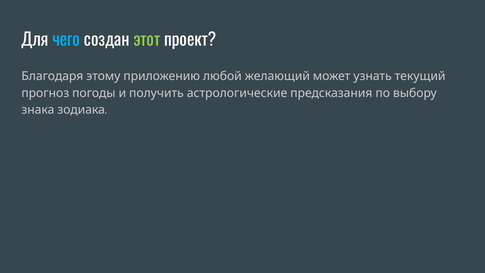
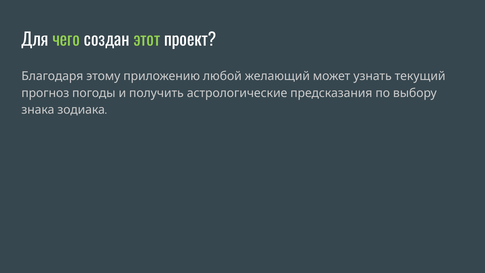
чего colour: light blue -> light green
